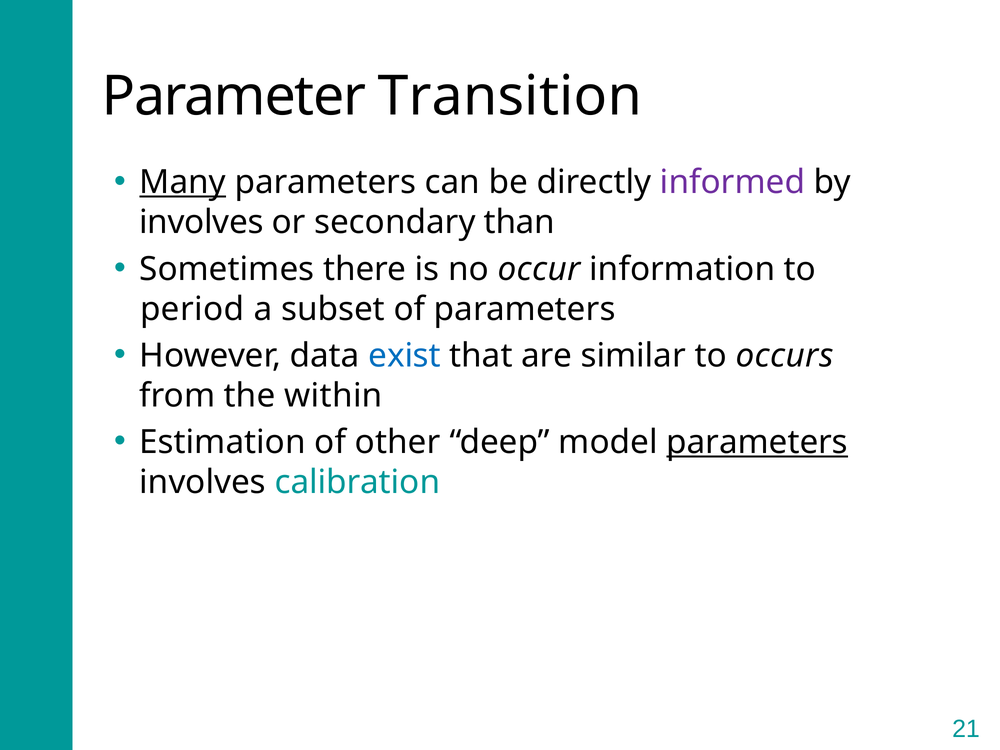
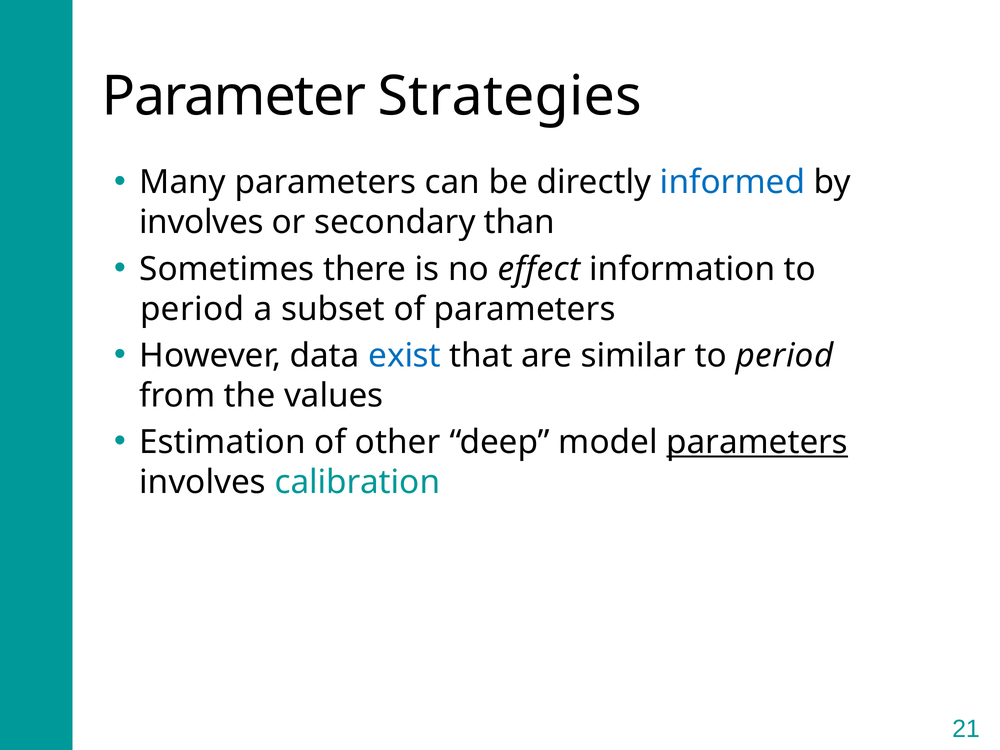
Transition: Transition -> Strategies
Many underline: present -> none
informed colour: purple -> blue
occur: occur -> effect
similar to occurs: occurs -> period
within: within -> values
